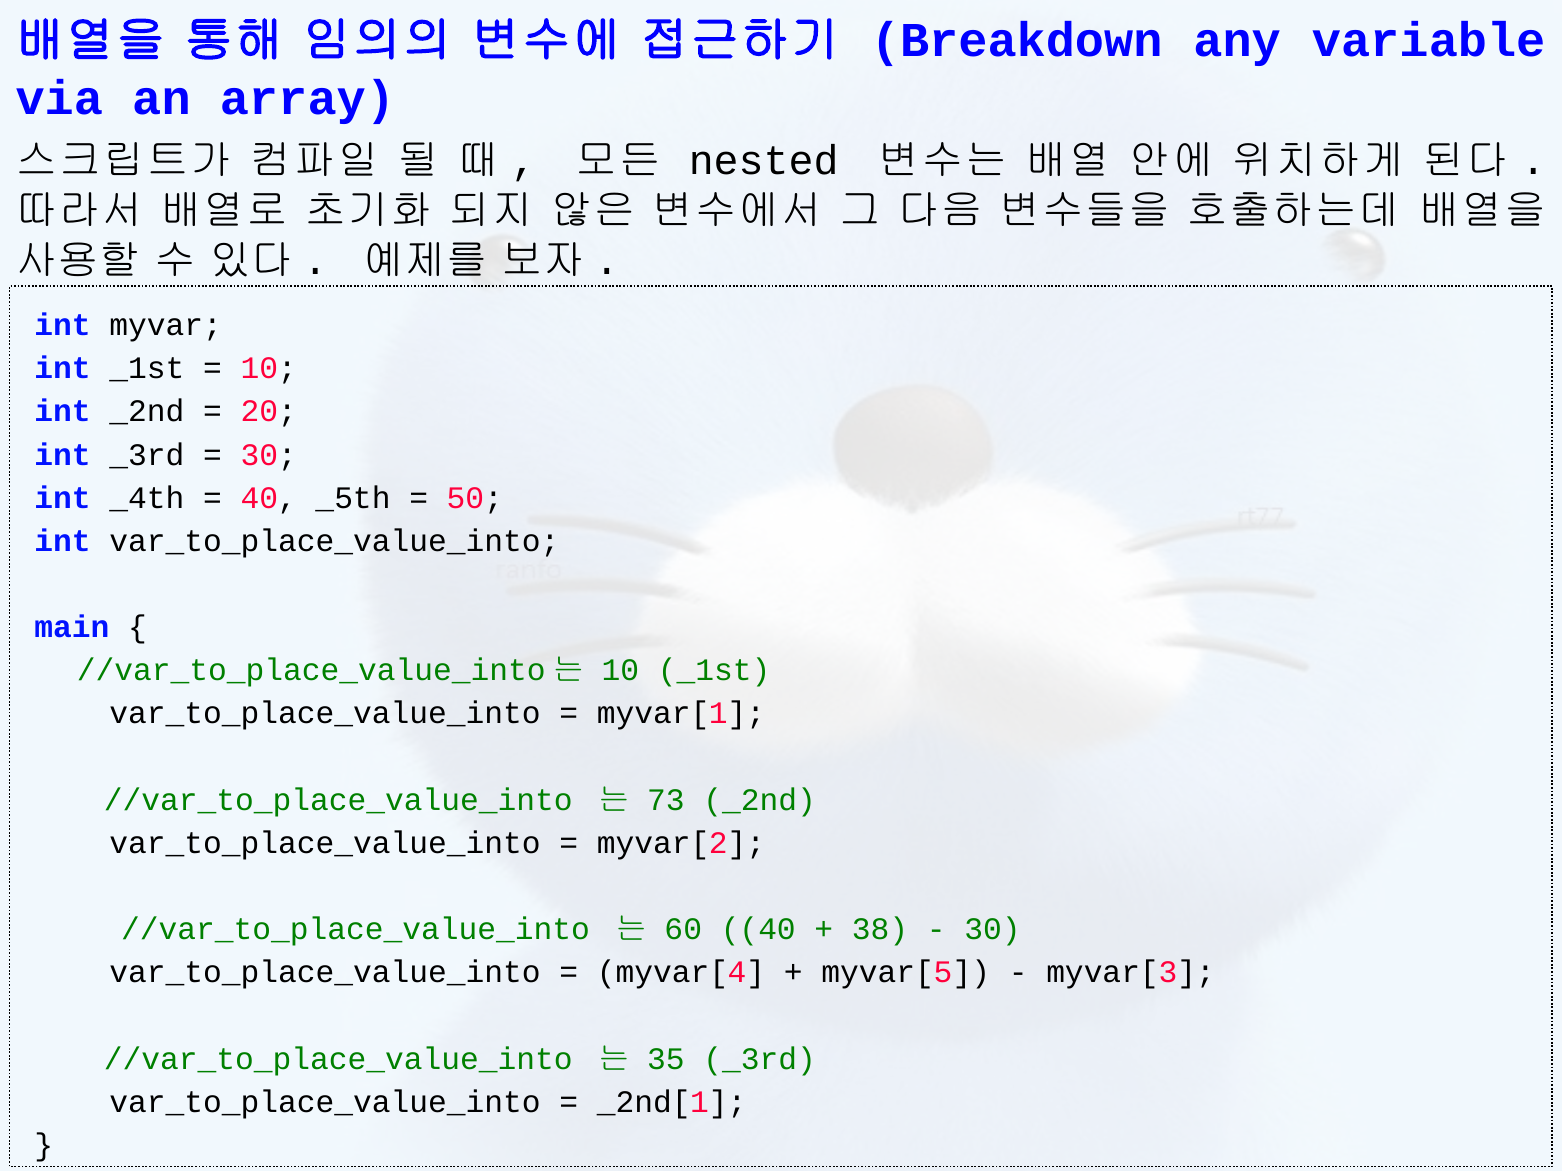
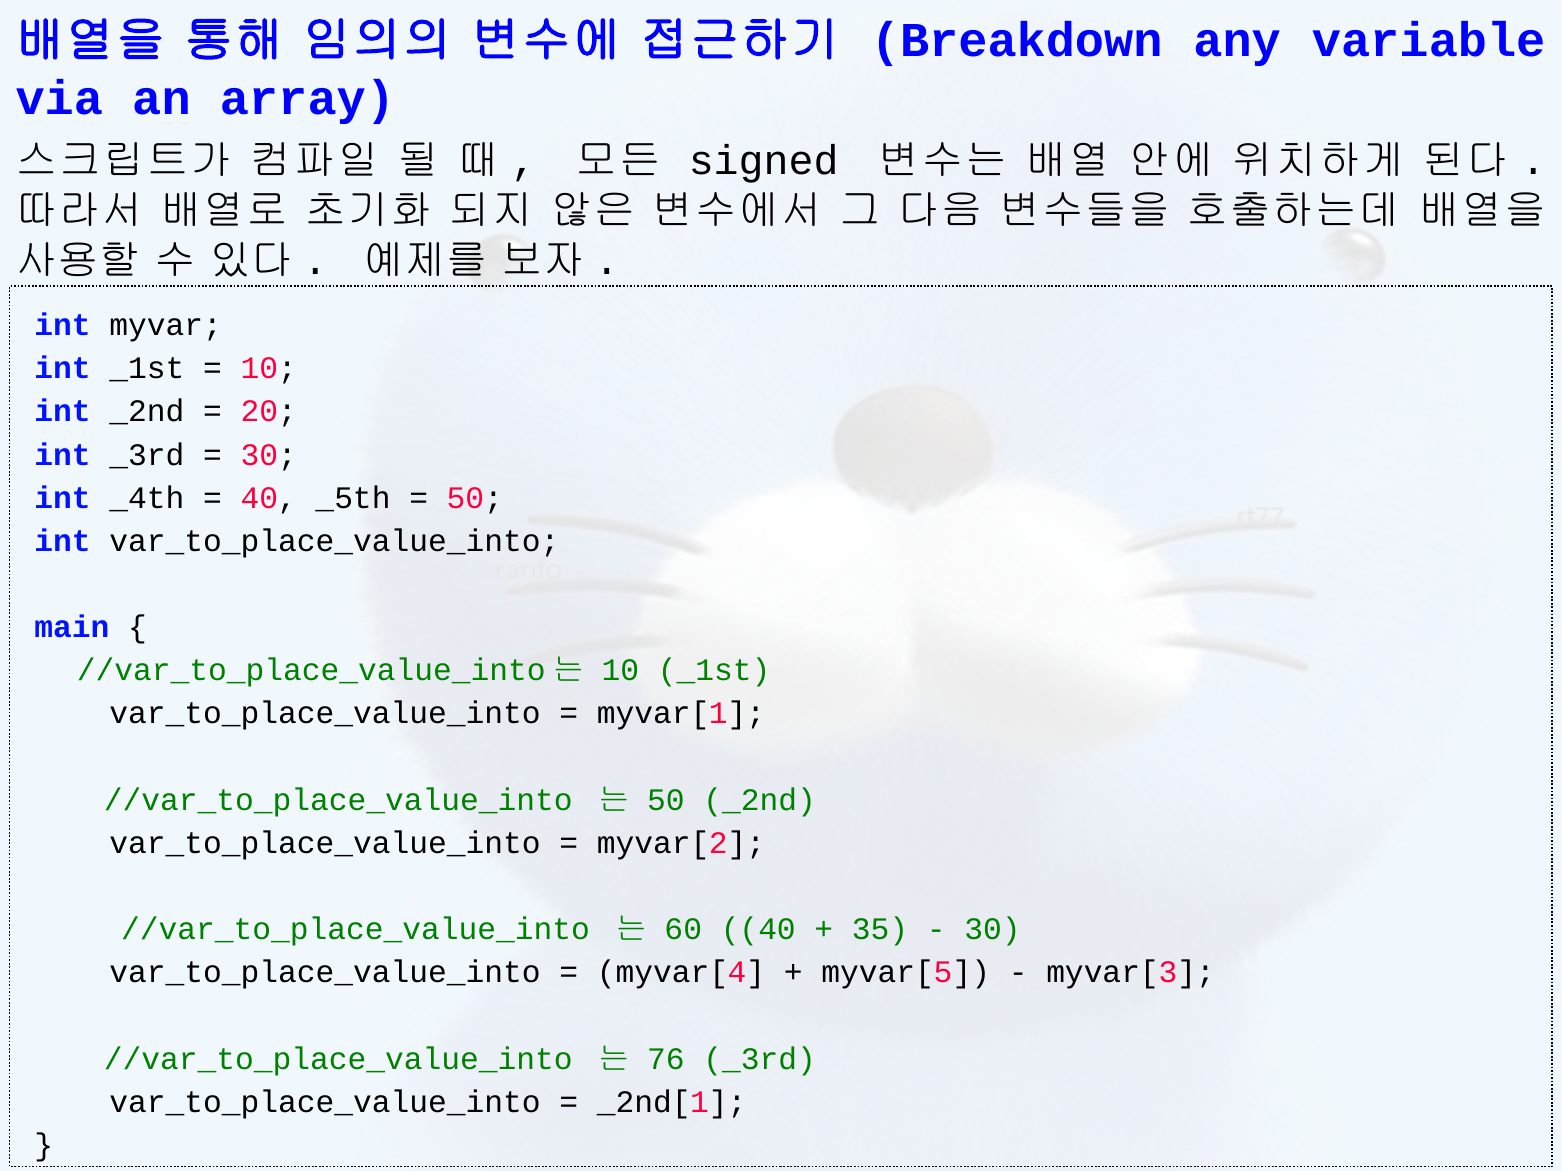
nested: nested -> signed
73 at (666, 800): 73 -> 50
38: 38 -> 35
35: 35 -> 76
